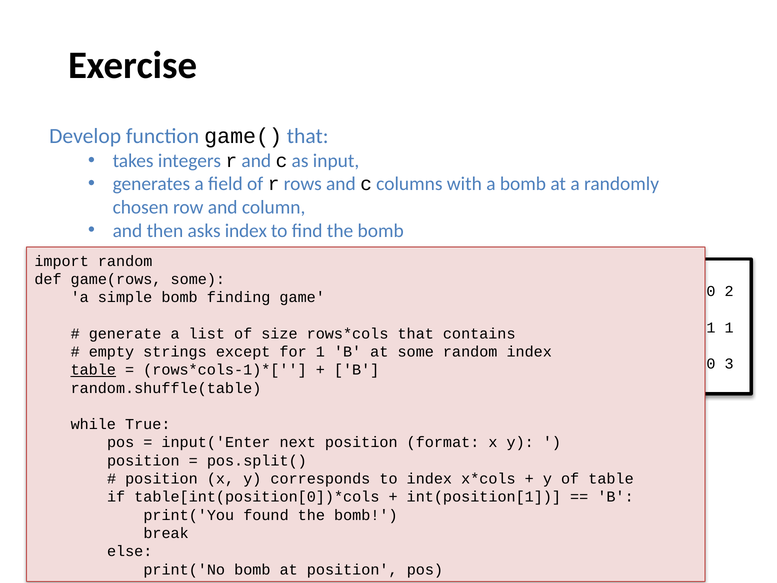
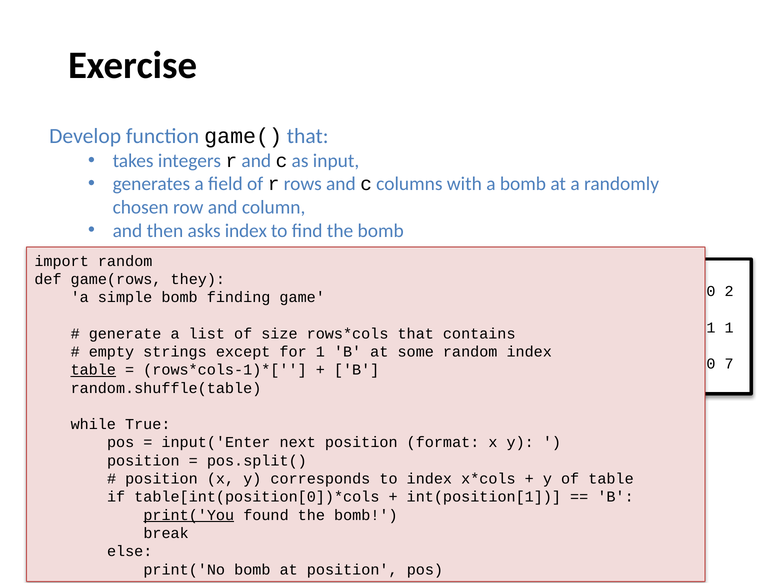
game(rows some: some -> they
3 at (729, 364): 3 -> 7
print('You underline: none -> present
